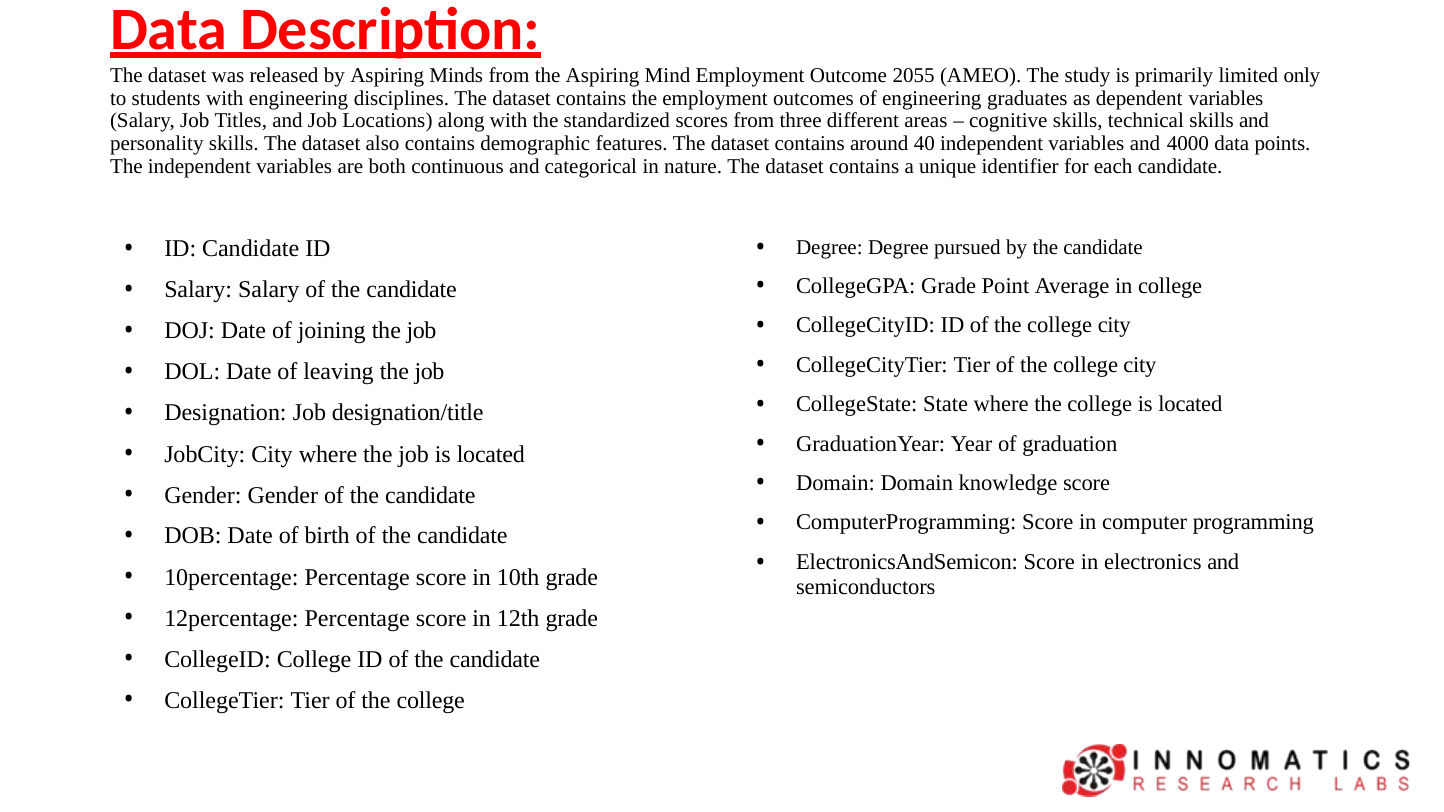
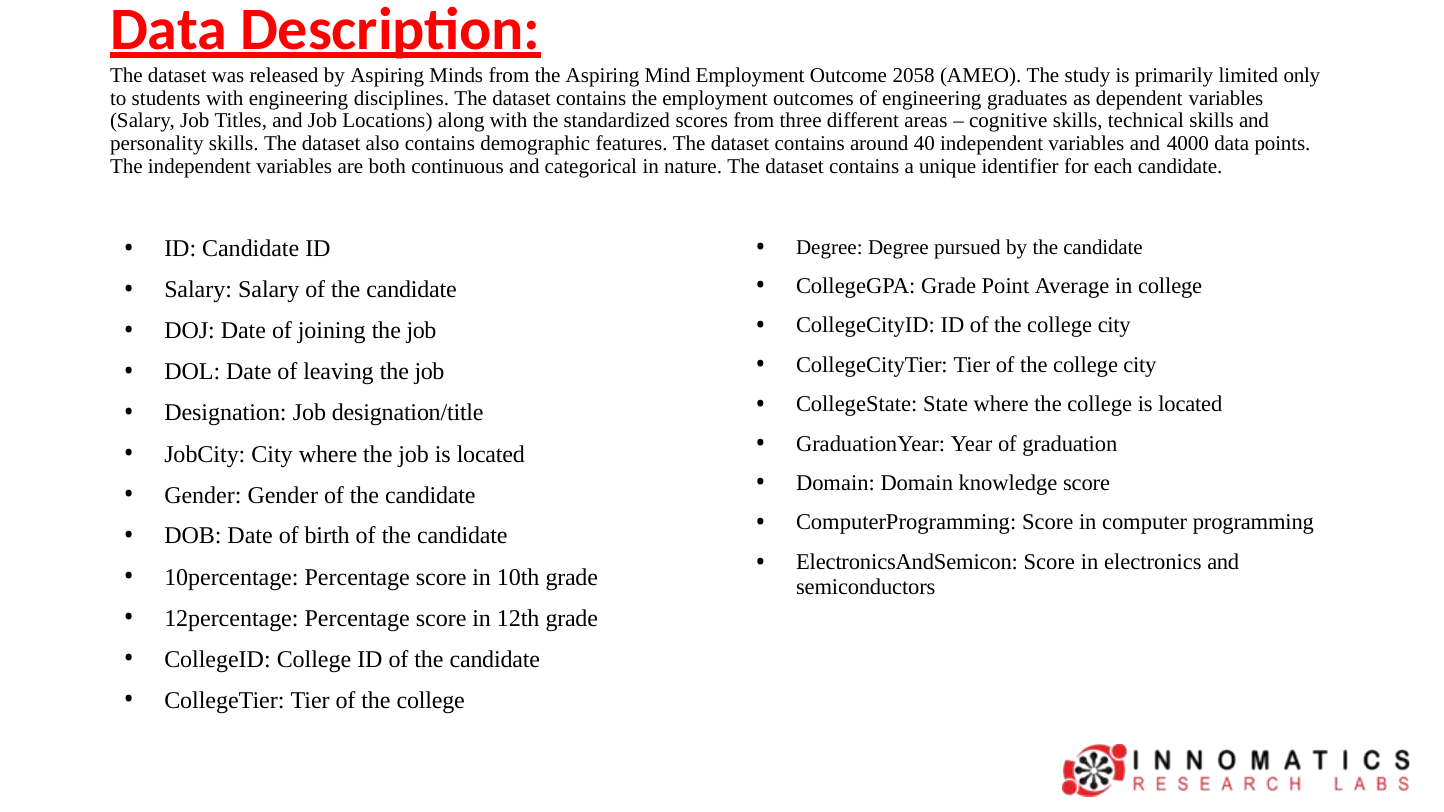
2055: 2055 -> 2058
